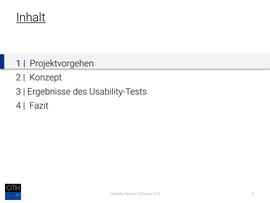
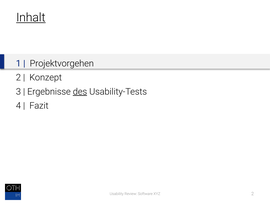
des underline: none -> present
